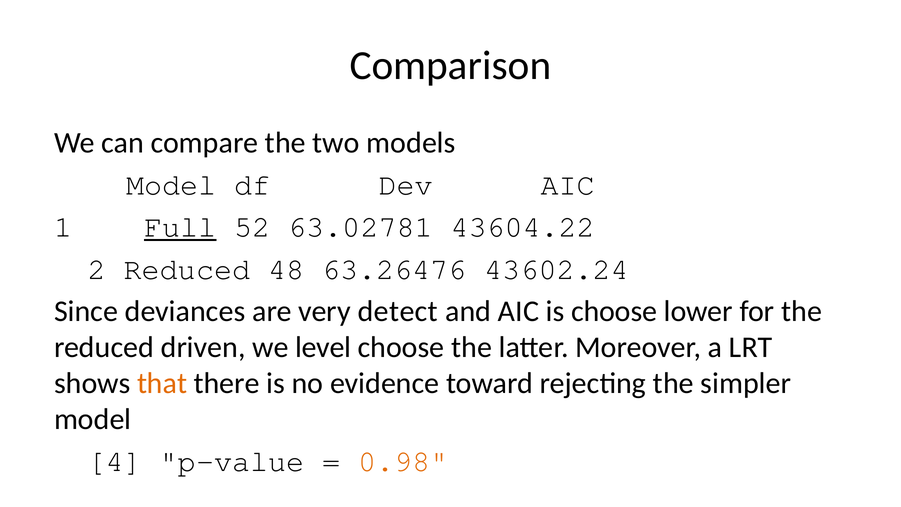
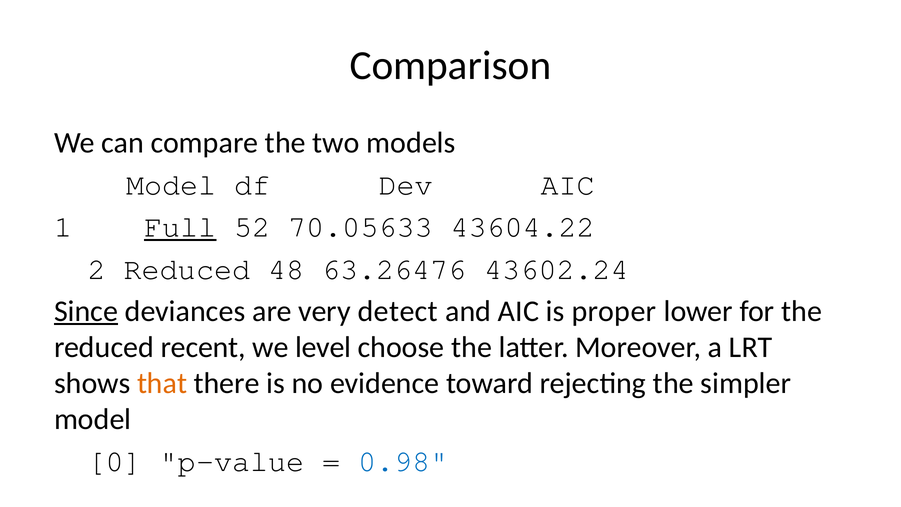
63.02781: 63.02781 -> 70.05633
Since underline: none -> present
is choose: choose -> proper
driven: driven -> recent
4: 4 -> 0
0.98 colour: orange -> blue
